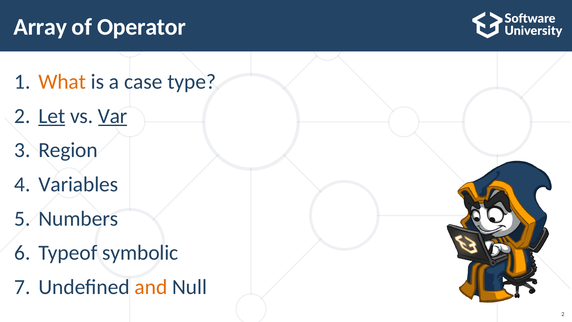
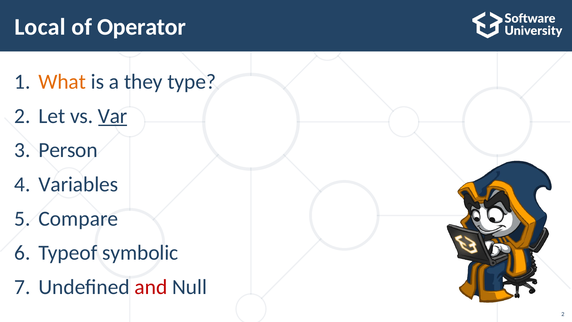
Array: Array -> Local
case: case -> they
Let underline: present -> none
Region: Region -> Person
Numbers: Numbers -> Compare
and colour: orange -> red
